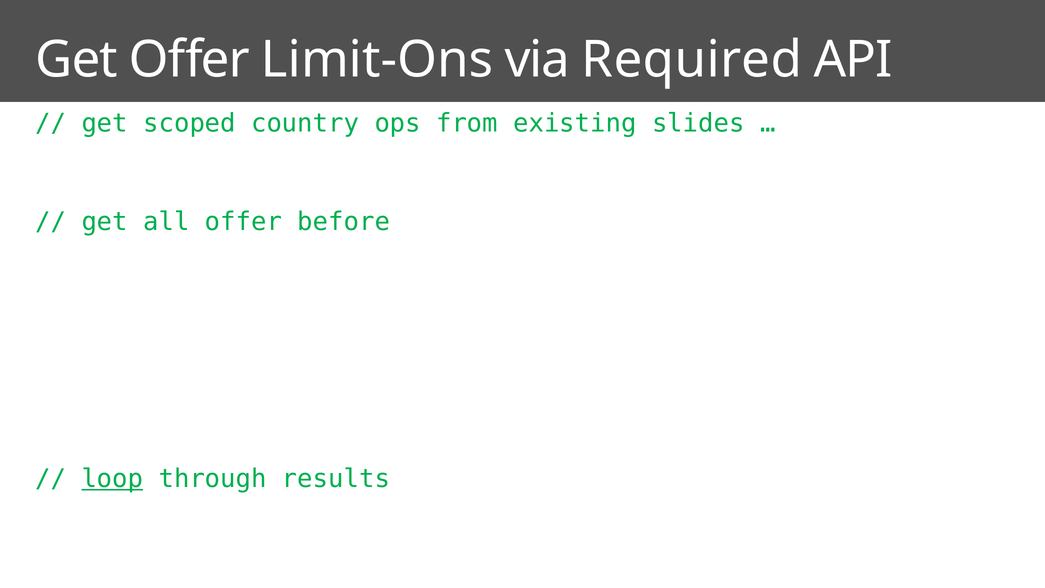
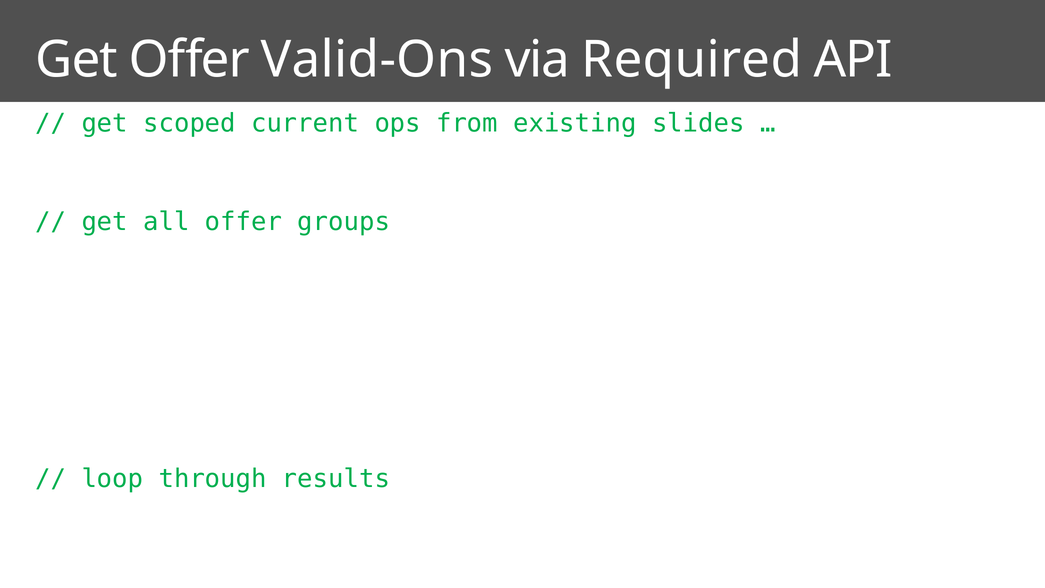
Limit-Ons: Limit-Ons -> Valid-Ons
country: country -> current
before: before -> groups
loop underline: present -> none
